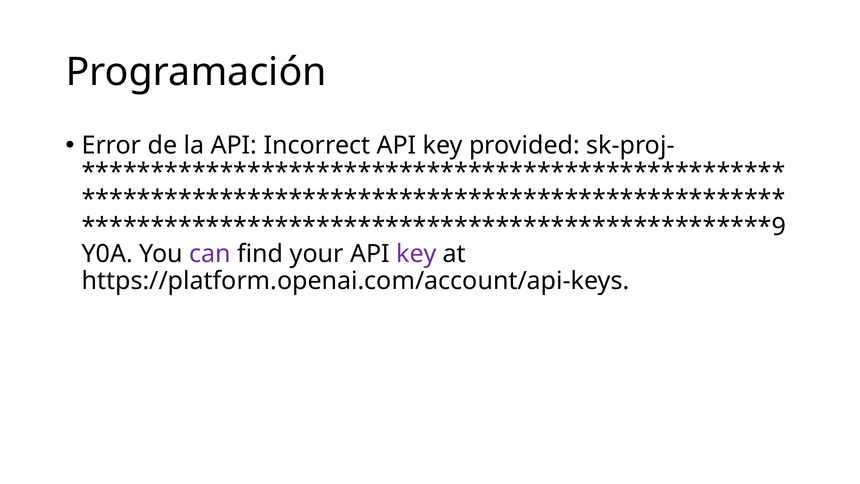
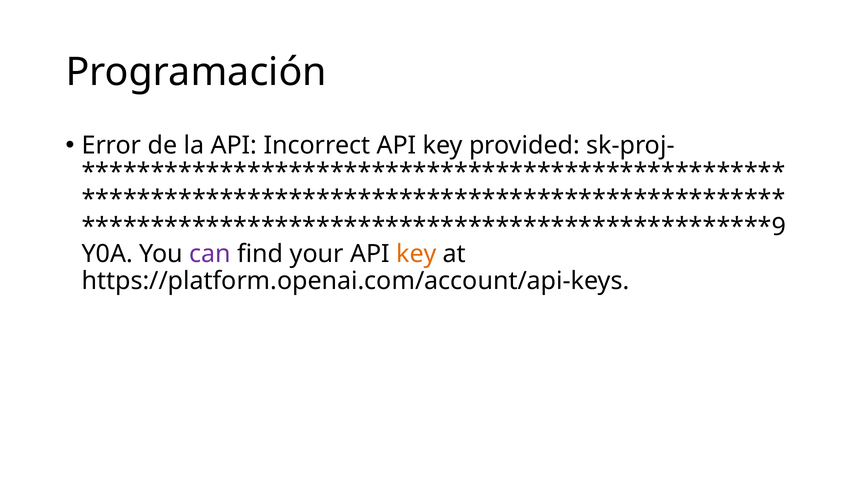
key at (416, 254) colour: purple -> orange
